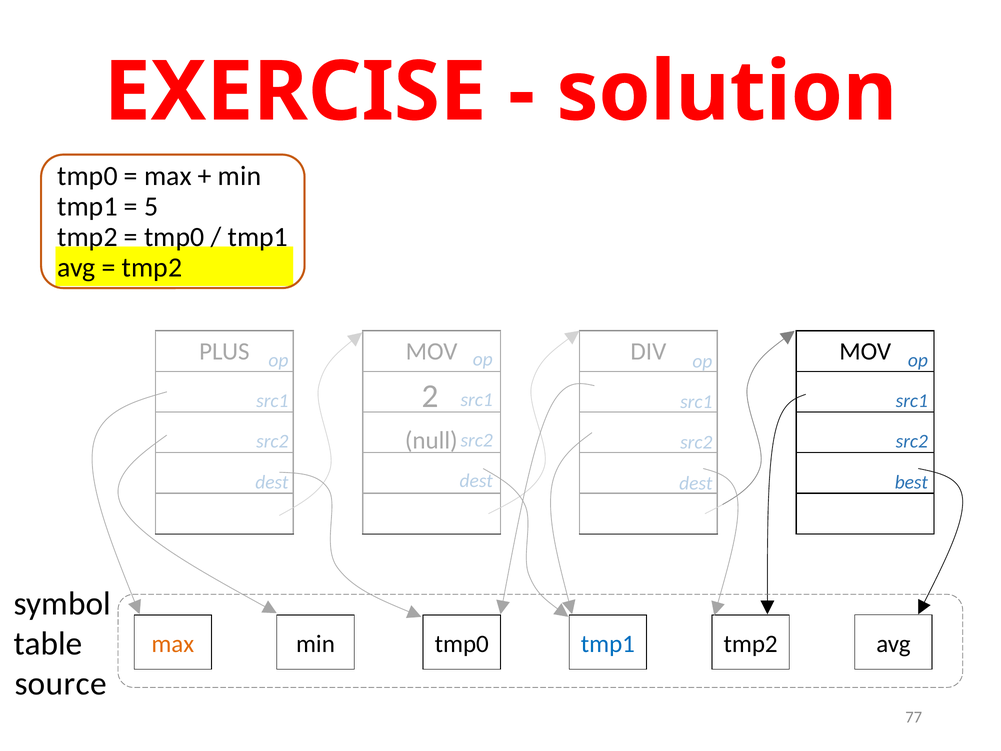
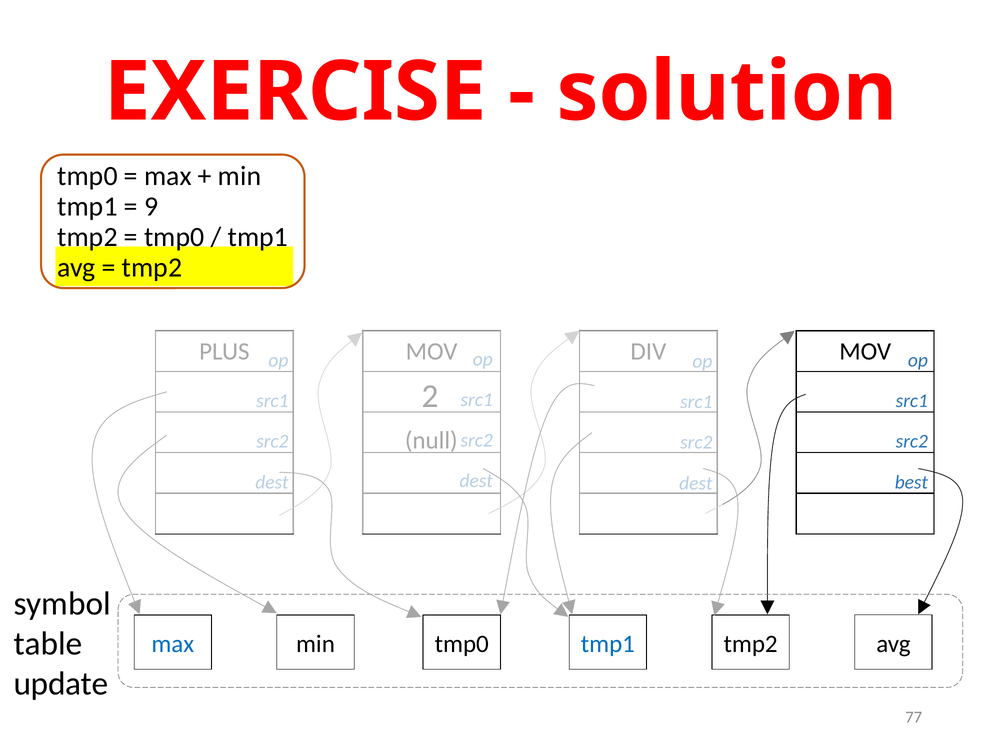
5: 5 -> 9
max at (173, 644) colour: orange -> blue
source: source -> update
